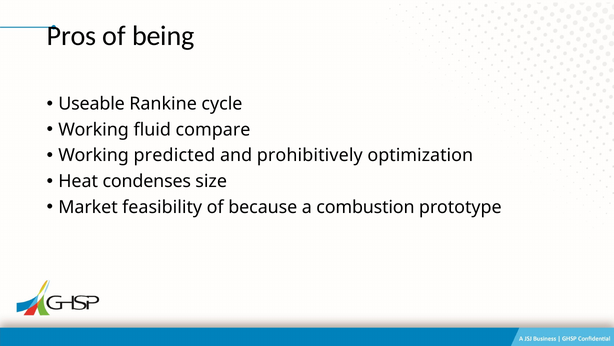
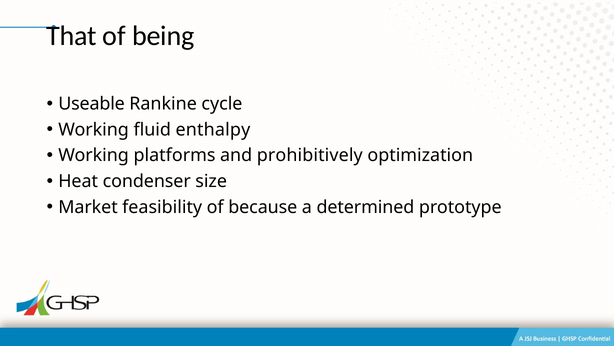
Pros: Pros -> That
compare: compare -> enthalpy
predicted: predicted -> platforms
condenses: condenses -> condenser
combustion: combustion -> determined
